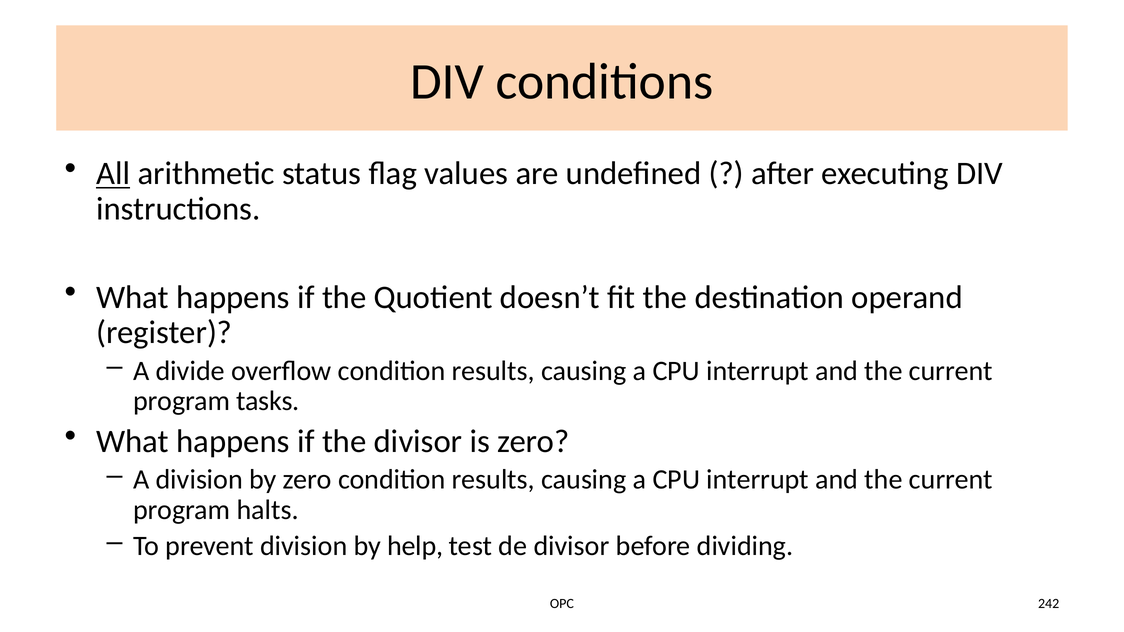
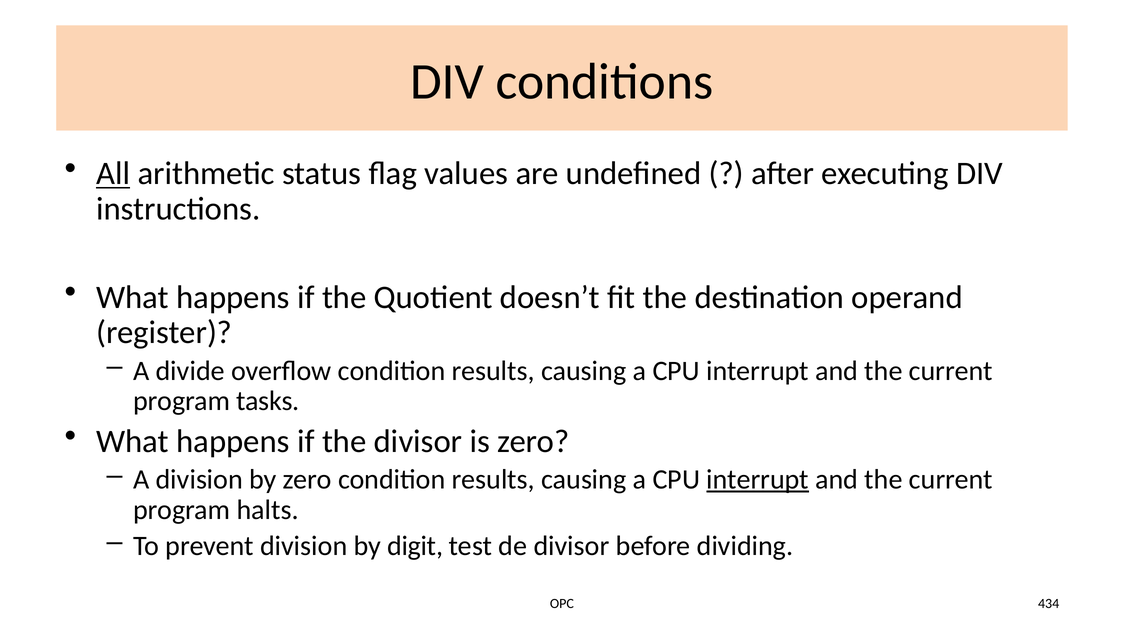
interrupt at (758, 480) underline: none -> present
help: help -> digit
242: 242 -> 434
